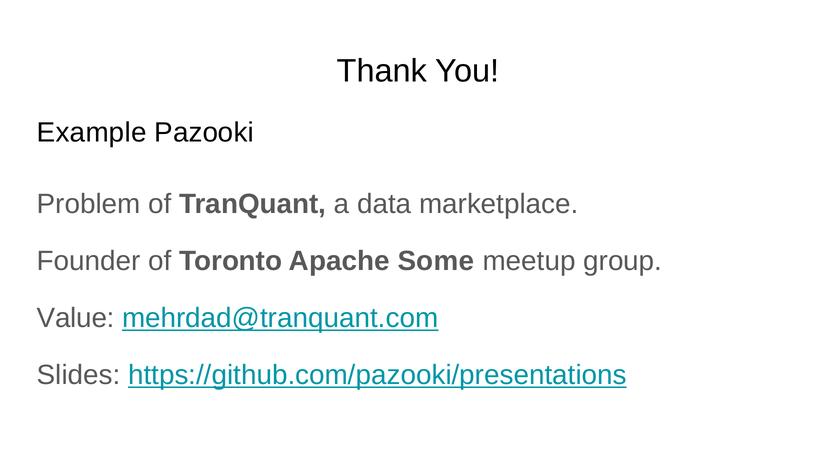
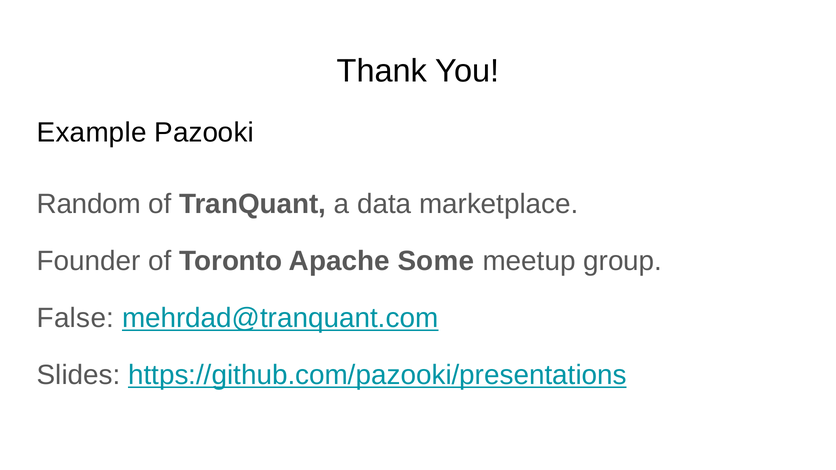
Problem: Problem -> Random
Value: Value -> False
